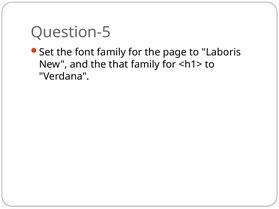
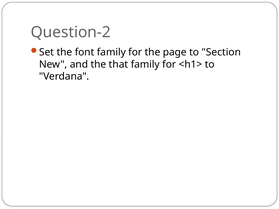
Question-5: Question-5 -> Question-2
Laboris: Laboris -> Section
